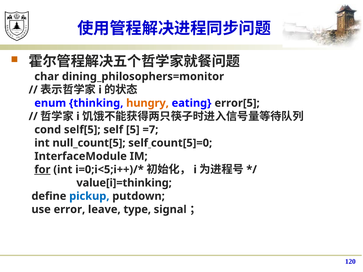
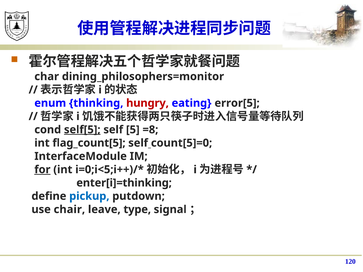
hungry colour: orange -> red
self[5 underline: none -> present
=7: =7 -> =8
null_count[5: null_count[5 -> flag_count[5
value[i]=thinking: value[i]=thinking -> enter[i]=thinking
error: error -> chair
